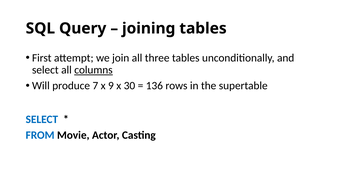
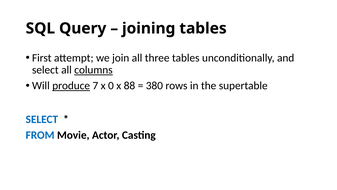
produce underline: none -> present
9: 9 -> 0
30: 30 -> 88
136: 136 -> 380
